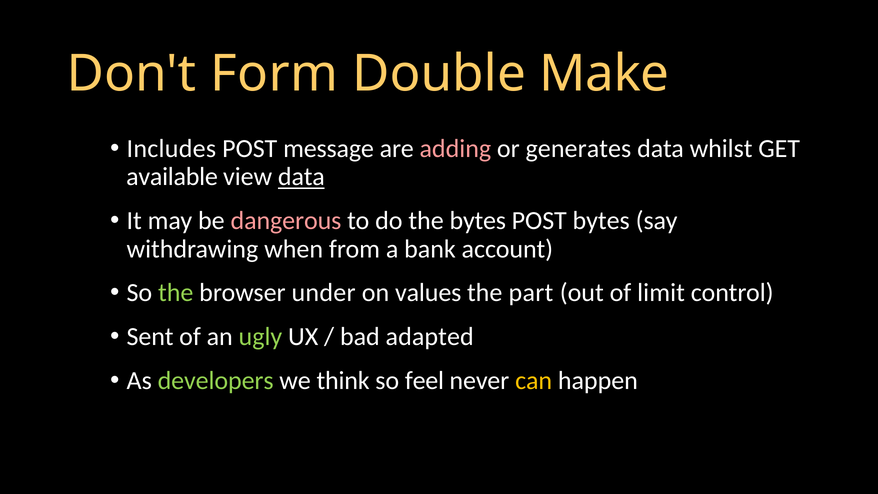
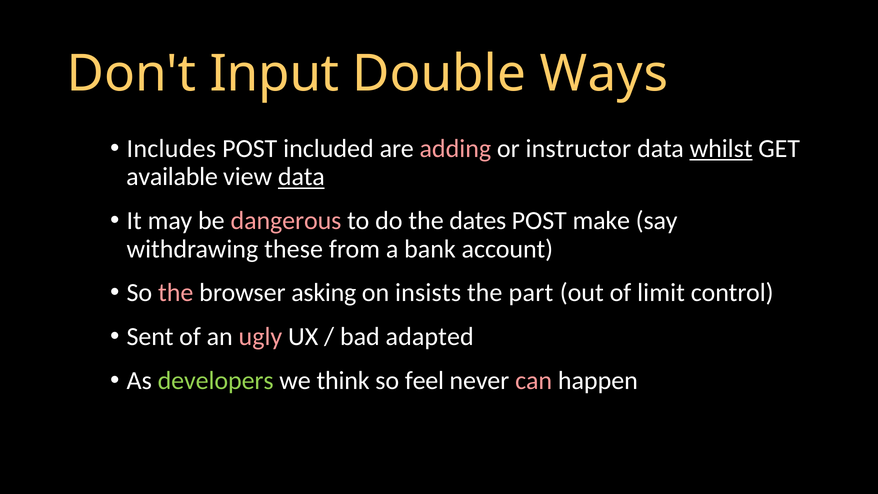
Form: Form -> Input
Make: Make -> Ways
message: message -> included
generates: generates -> instructor
whilst underline: none -> present
the bytes: bytes -> dates
POST bytes: bytes -> make
when: when -> these
the at (176, 293) colour: light green -> pink
under: under -> asking
values: values -> insists
ugly colour: light green -> pink
can colour: yellow -> pink
